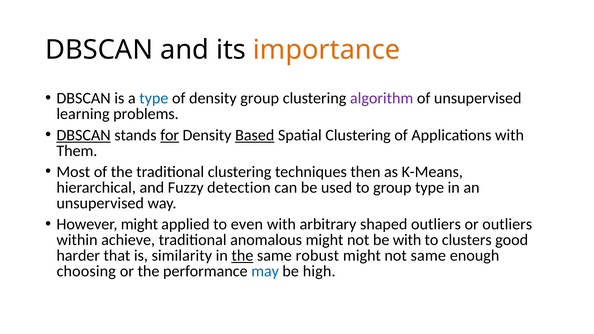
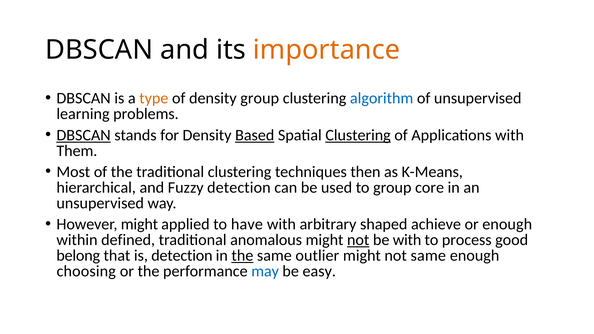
type at (154, 98) colour: blue -> orange
algorithm colour: purple -> blue
for underline: present -> none
Clustering at (358, 135) underline: none -> present
group type: type -> core
even: even -> have
shaped outliers: outliers -> achieve
or outliers: outliers -> enough
achieve: achieve -> defined
not at (358, 240) underline: none -> present
clusters: clusters -> process
harder: harder -> belong
is similarity: similarity -> detection
robust: robust -> outlier
high: high -> easy
